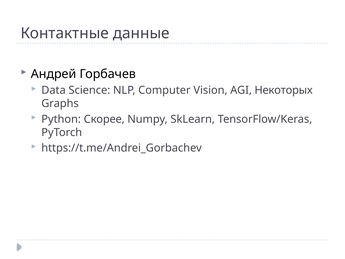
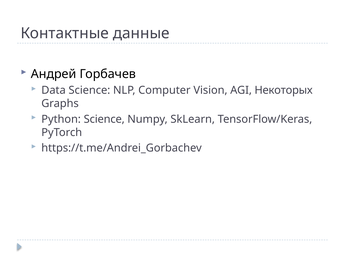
Python Скорее: Скорее -> Science
